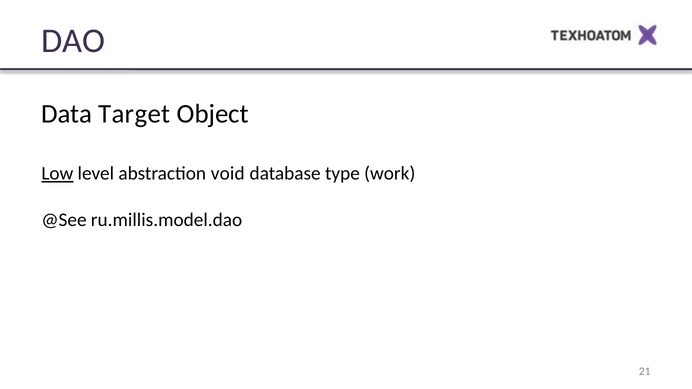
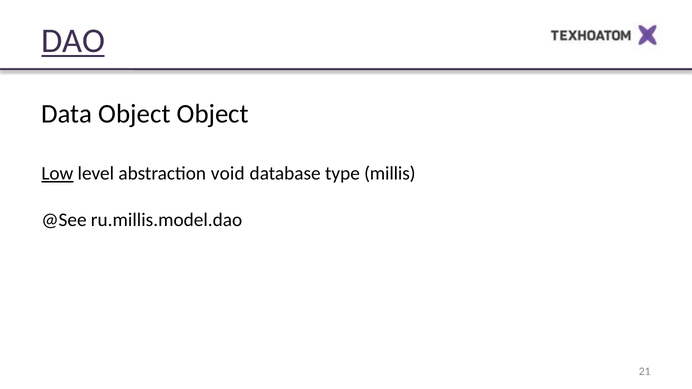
DAO underline: none -> present
Data Target: Target -> Object
work: work -> millis
